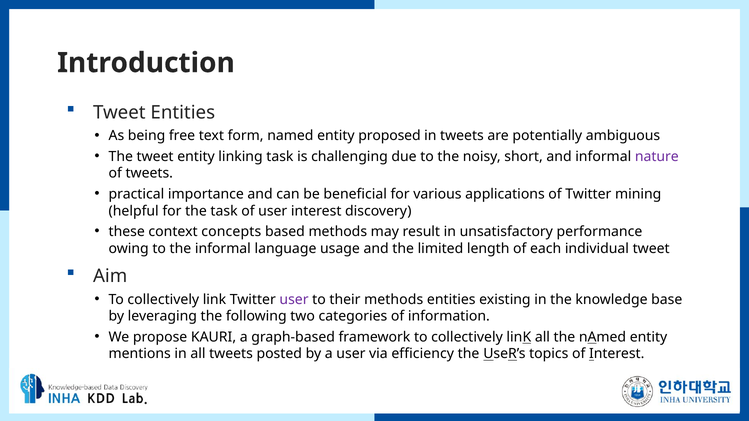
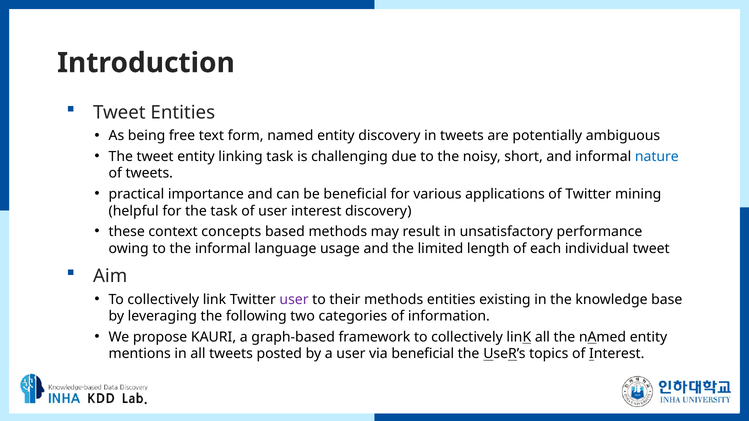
entity proposed: proposed -> discovery
nature colour: purple -> blue
via efficiency: efficiency -> beneficial
